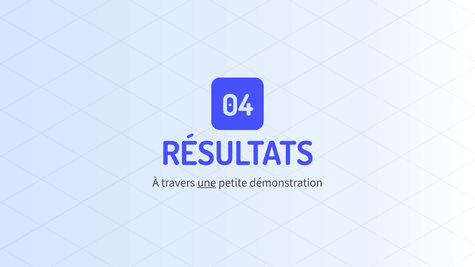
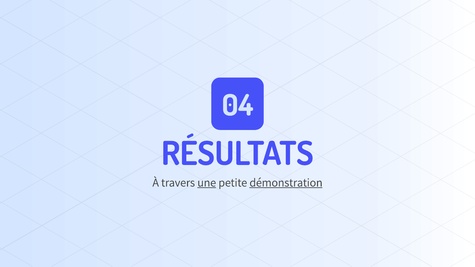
démonstration underline: none -> present
